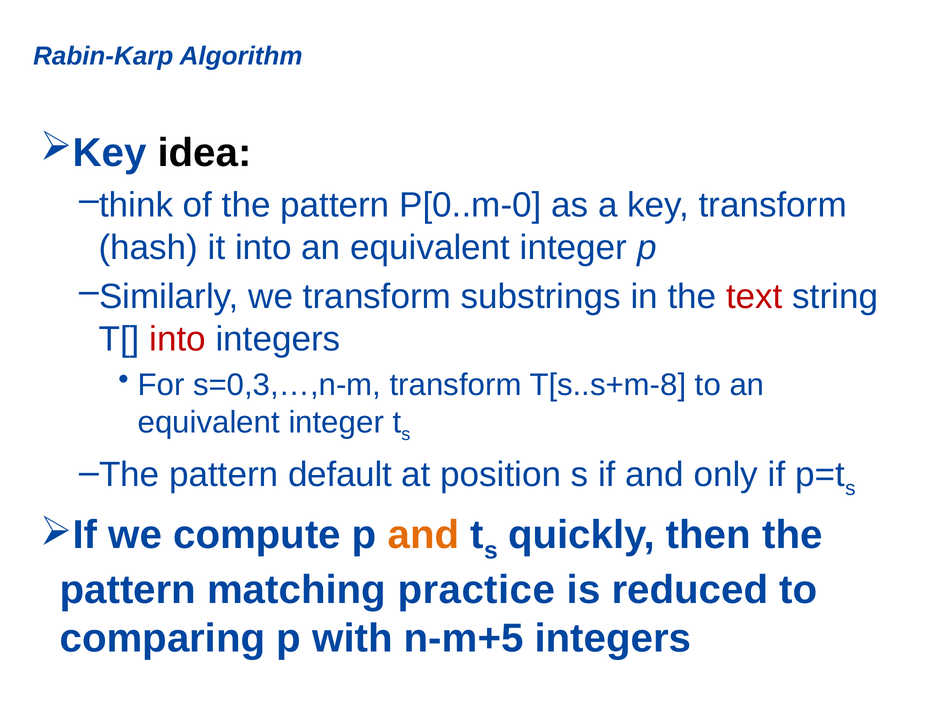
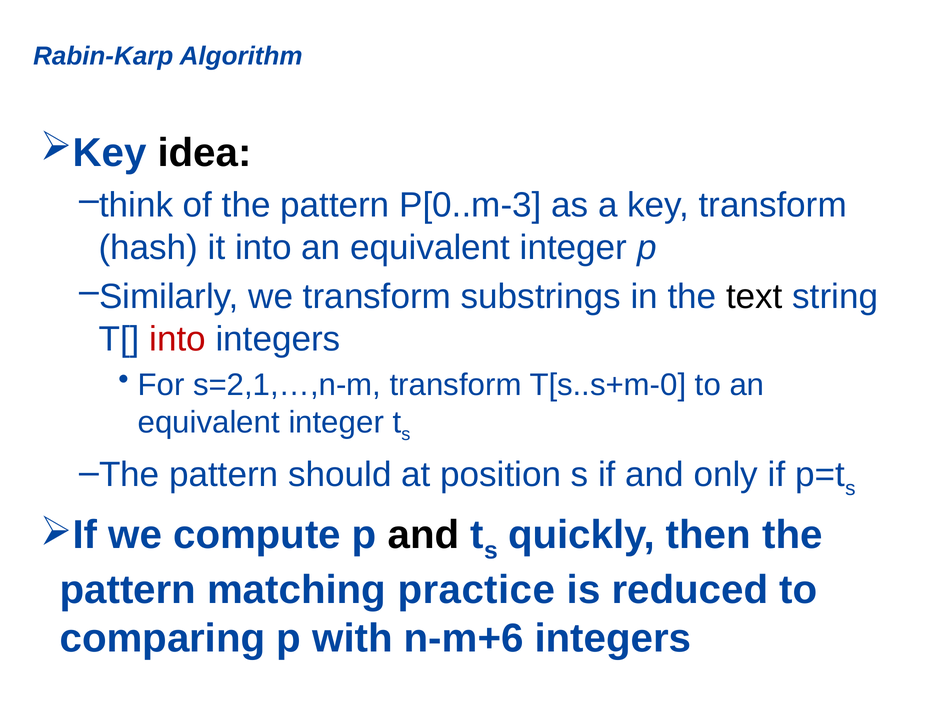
P[0..m-0: P[0..m-0 -> P[0..m-3
text colour: red -> black
s=0,3,…,n-m: s=0,3,…,n-m -> s=2,1,…,n-m
T[s..s+m-8: T[s..s+m-8 -> T[s..s+m-0
default: default -> should
and at (424, 535) colour: orange -> black
n-m+5: n-m+5 -> n-m+6
